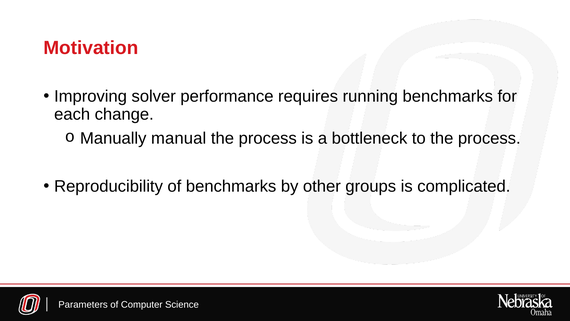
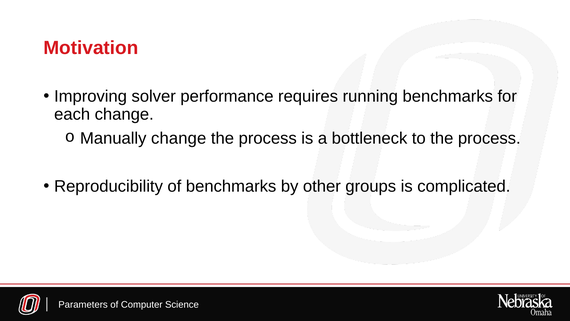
Manually manual: manual -> change
